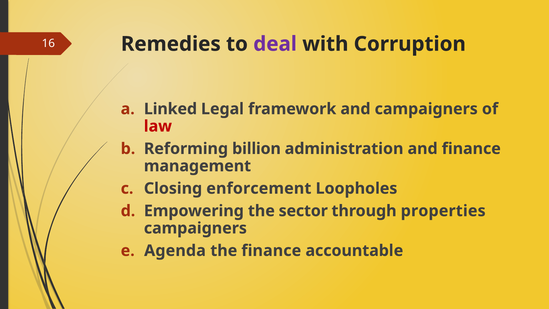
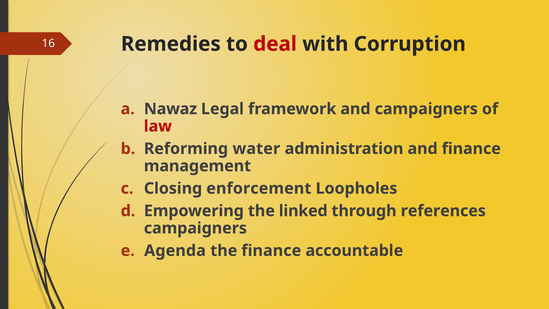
deal colour: purple -> red
Linked: Linked -> Nawaz
billion: billion -> water
sector: sector -> linked
properties: properties -> references
